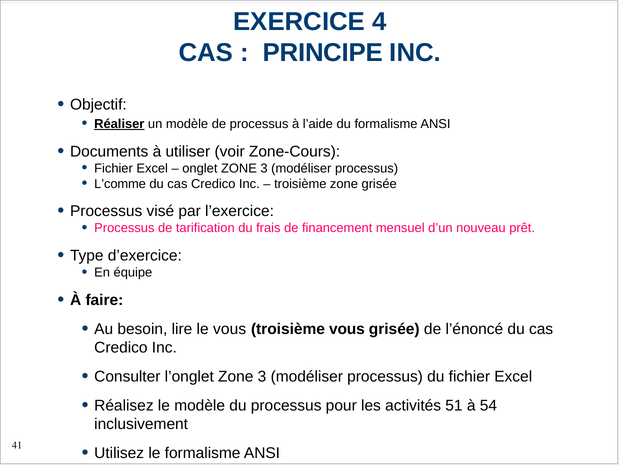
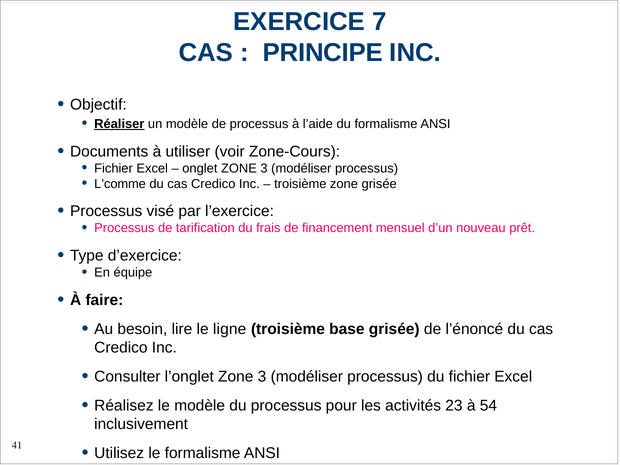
4: 4 -> 7
le vous: vous -> ligne
troisième vous: vous -> base
51: 51 -> 23
